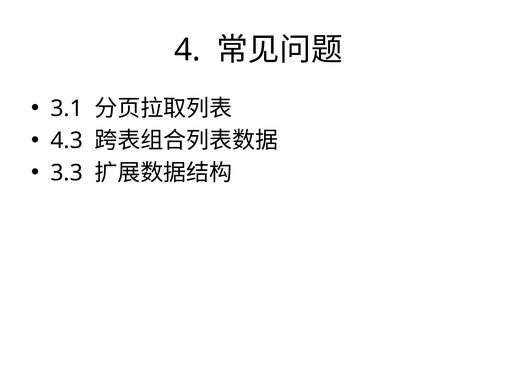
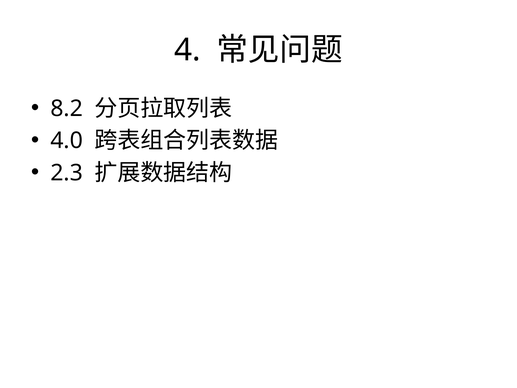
3.1: 3.1 -> 8.2
4.3: 4.3 -> 4.0
3.3: 3.3 -> 2.3
